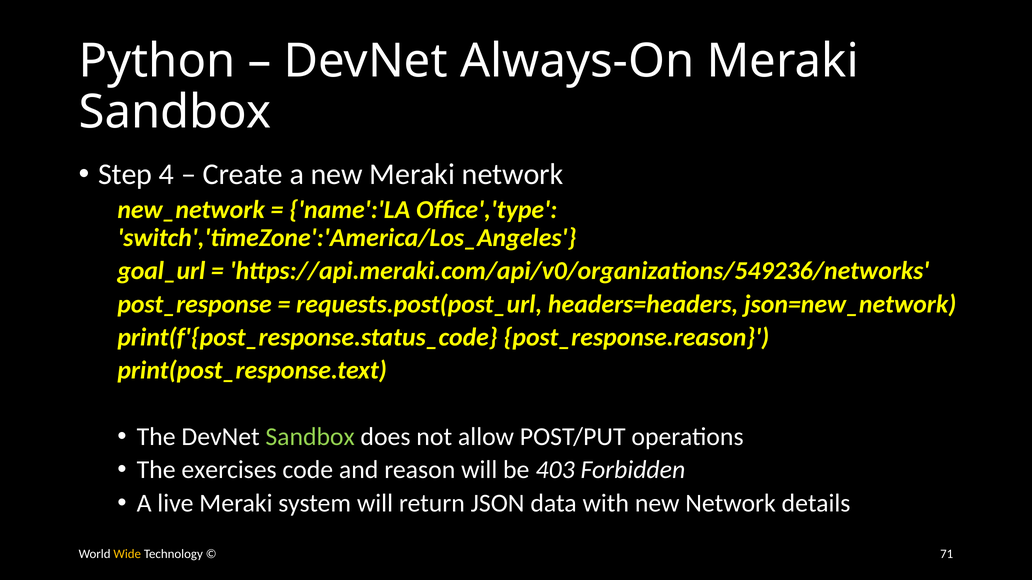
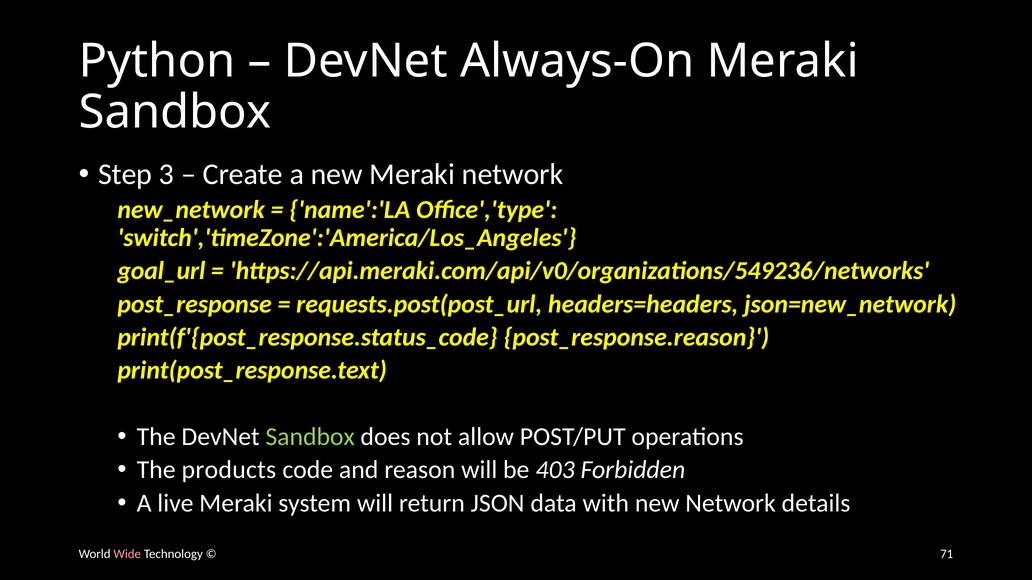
4: 4 -> 3
exercises: exercises -> products
Wide colour: yellow -> pink
